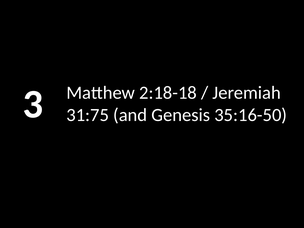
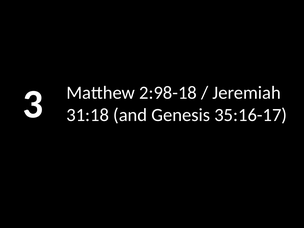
2:18-18: 2:18-18 -> 2:98-18
31:75: 31:75 -> 31:18
35:16-50: 35:16-50 -> 35:16-17
